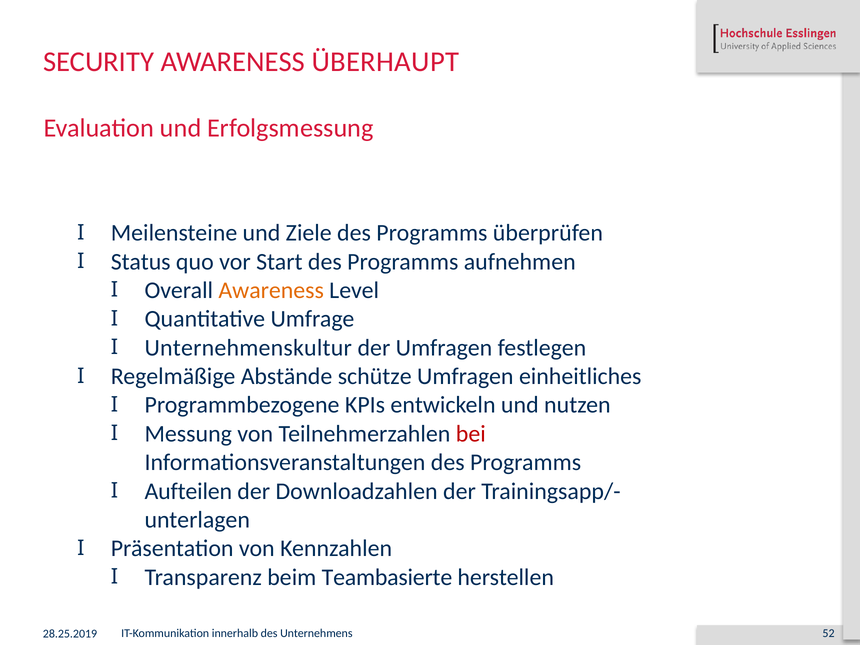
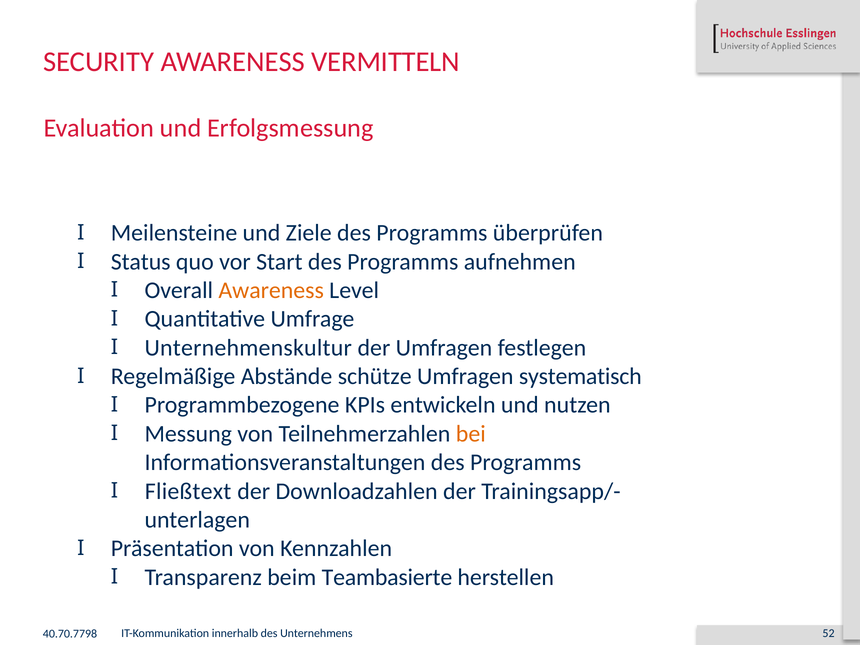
ÜBERHAUPT: ÜBERHAUPT -> VERMITTELN
einheitliches: einheitliches -> systematisch
bei colour: red -> orange
Aufteilen: Aufteilen -> Fließtext
28.25.2019: 28.25.2019 -> 40.70.7798
